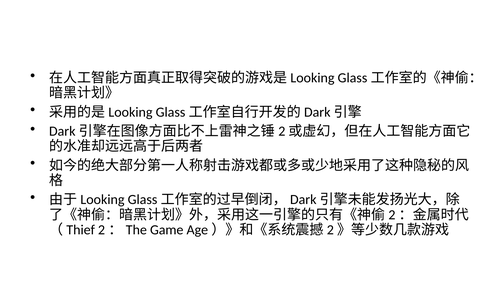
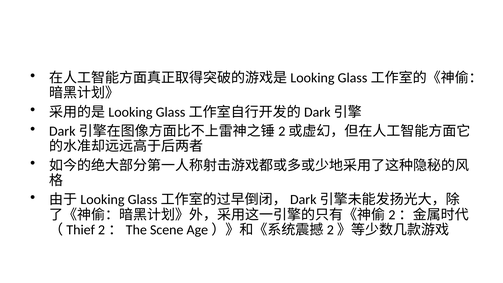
Game: Game -> Scene
